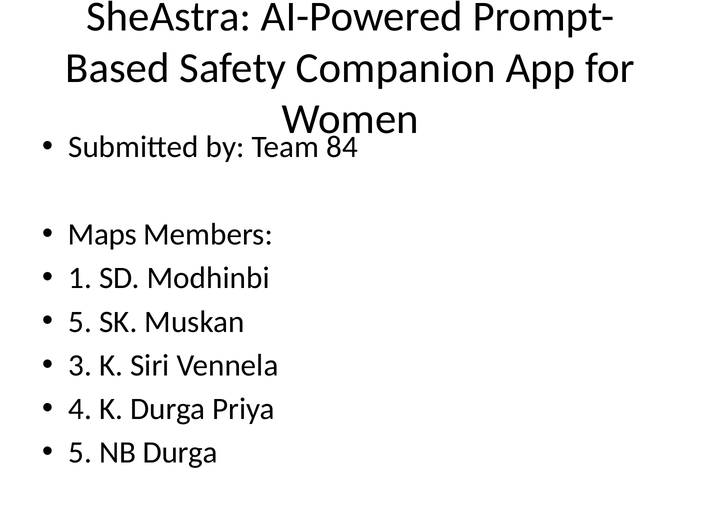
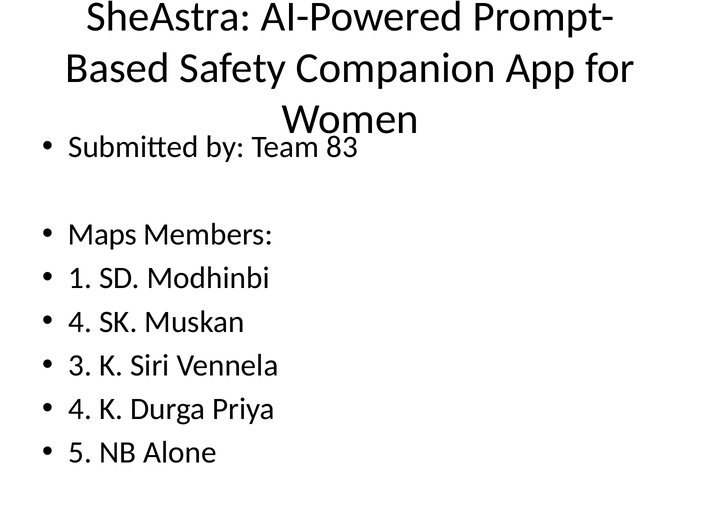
84: 84 -> 83
5 at (80, 322): 5 -> 4
NB Durga: Durga -> Alone
